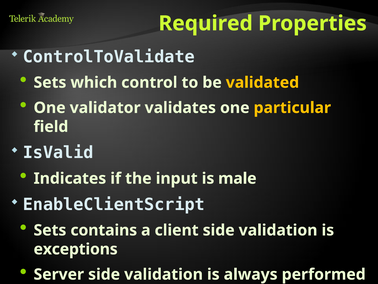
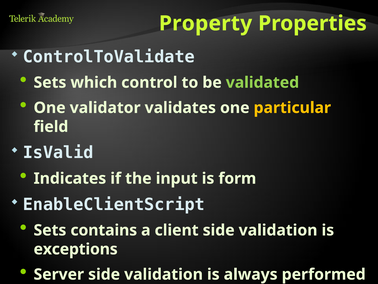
Required: Required -> Property
validated colour: yellow -> light green
male: male -> form
